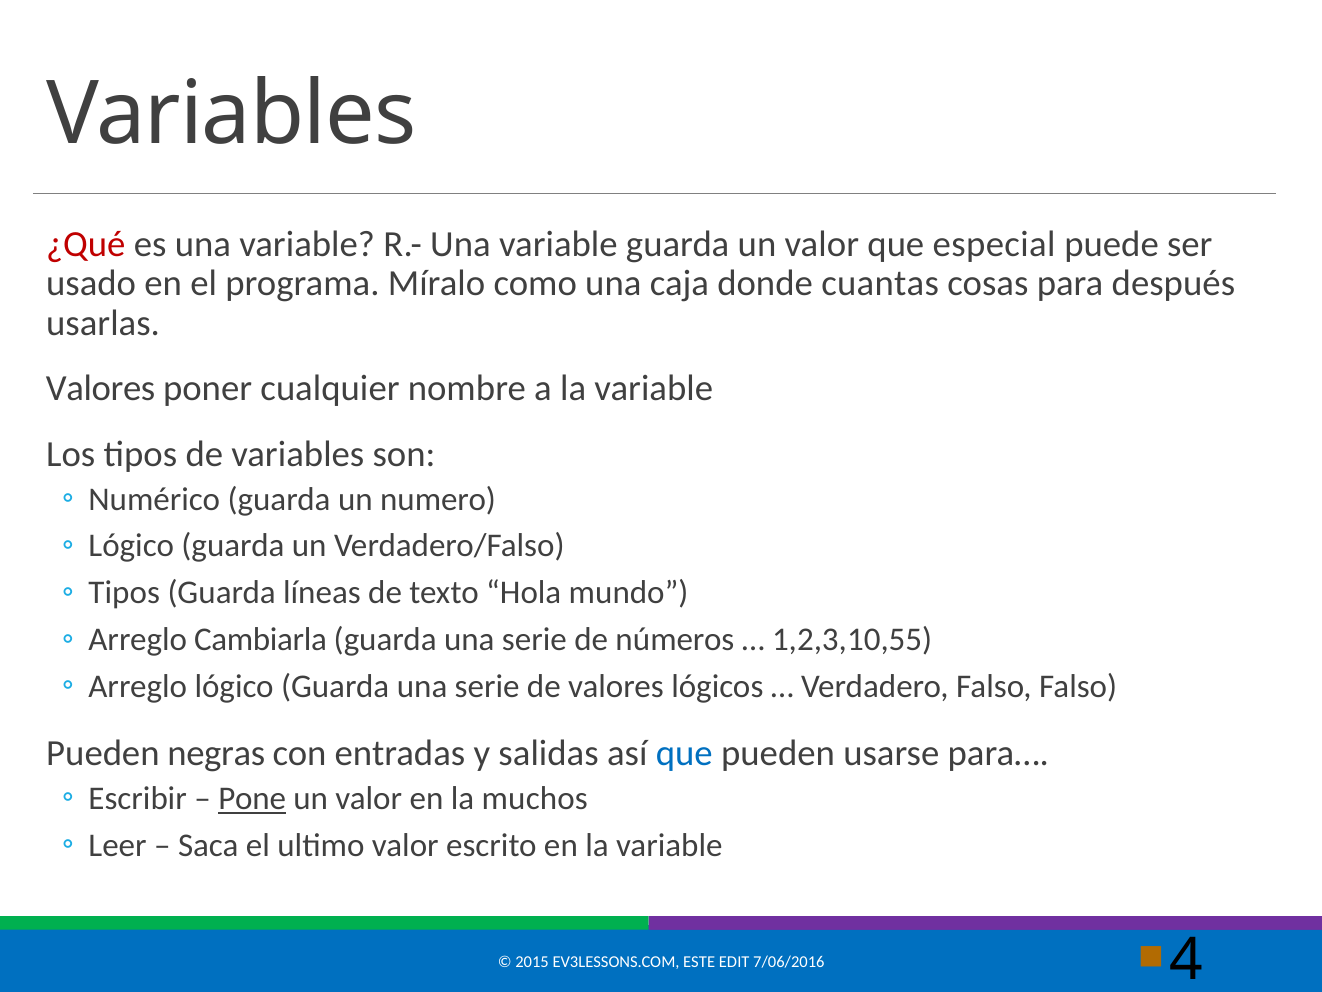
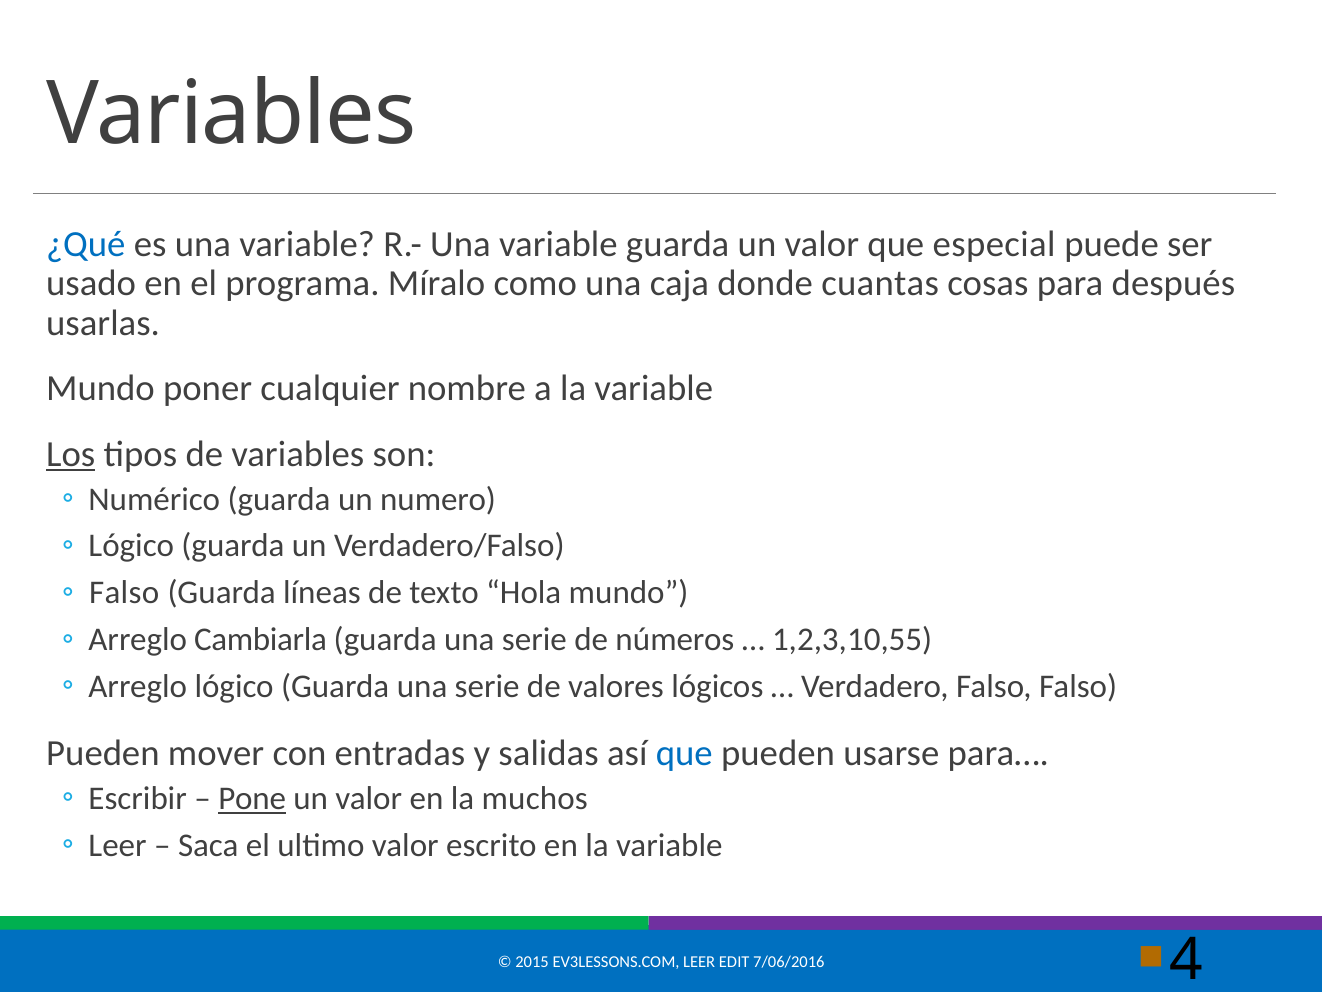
¿Qué colour: red -> blue
Valores at (101, 389): Valores -> Mundo
Los underline: none -> present
Tipos at (124, 593): Tipos -> Falso
negras: negras -> mover
EV3LESSONS.COM ESTE: ESTE -> LEER
